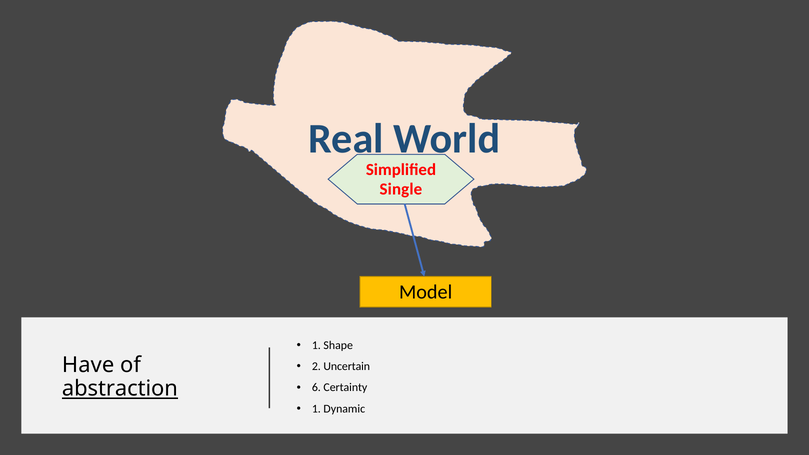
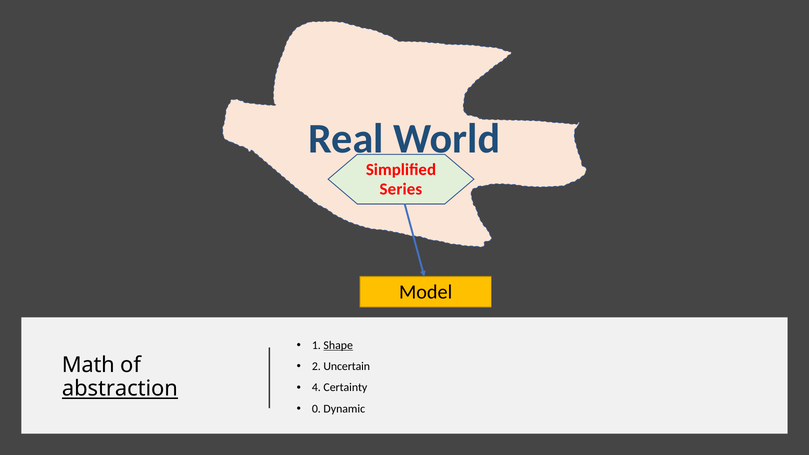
Single: Single -> Series
Shape underline: none -> present
Have: Have -> Math
6: 6 -> 4
1 at (316, 409): 1 -> 0
